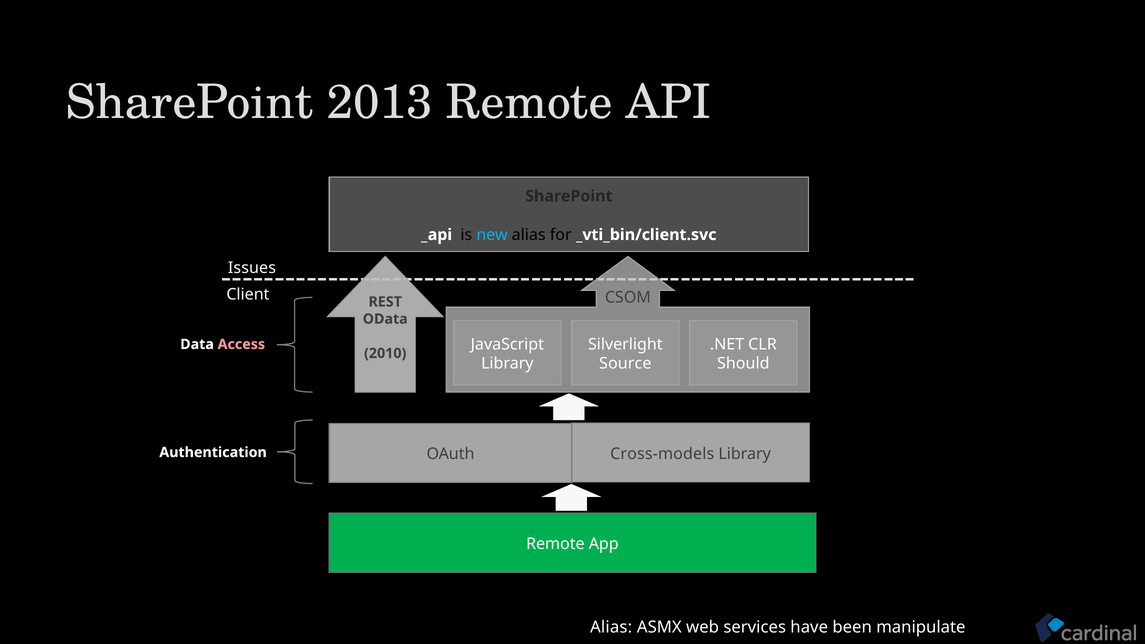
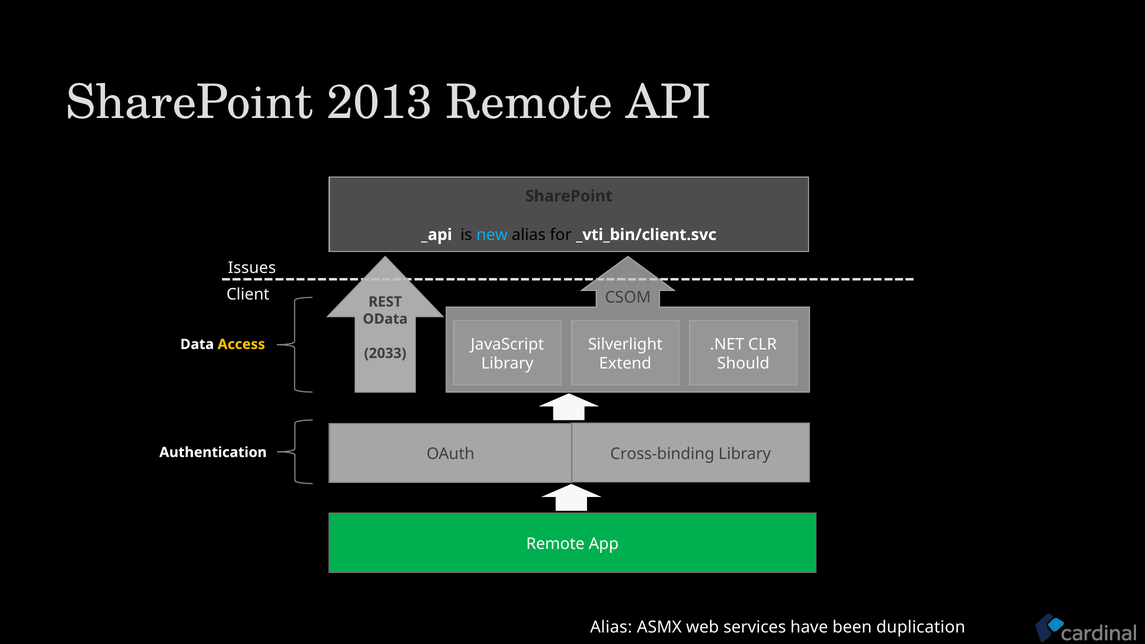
Access colour: pink -> yellow
2010: 2010 -> 2033
Source: Source -> Extend
Cross-models: Cross-models -> Cross-binding
manipulate: manipulate -> duplication
